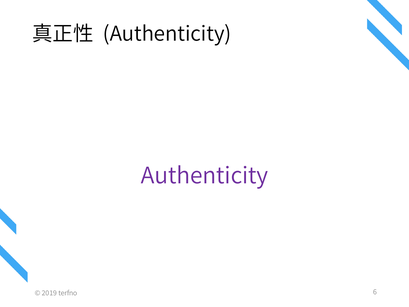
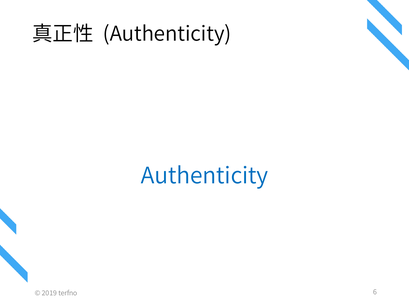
Authenticity at (204, 176) colour: purple -> blue
